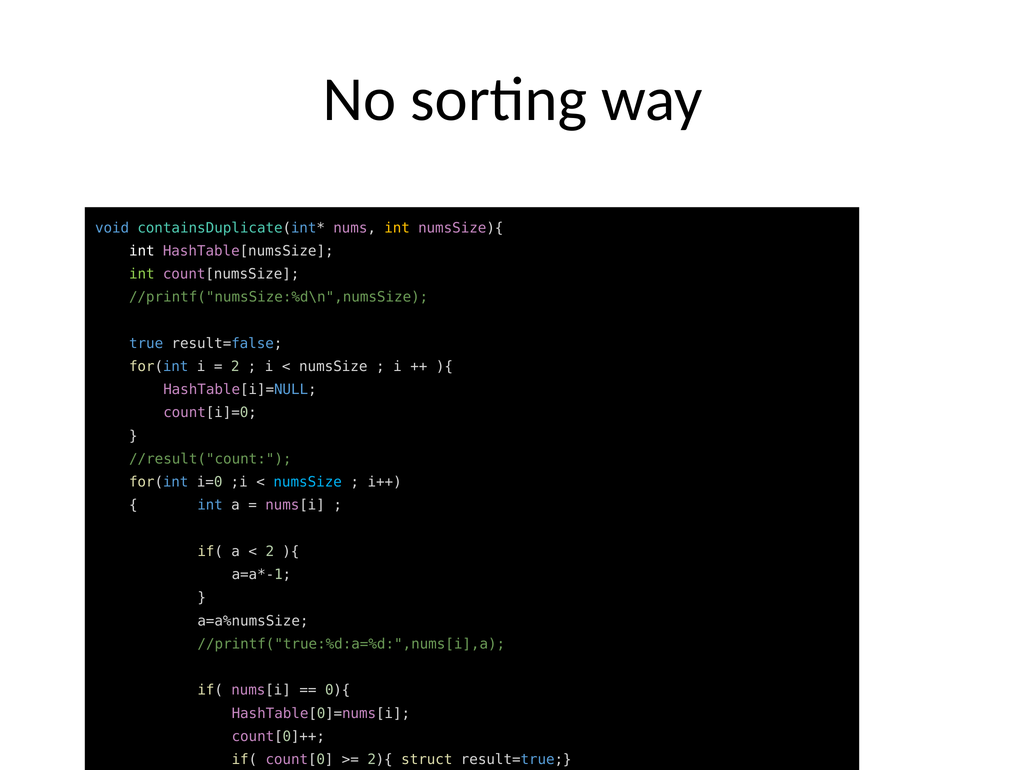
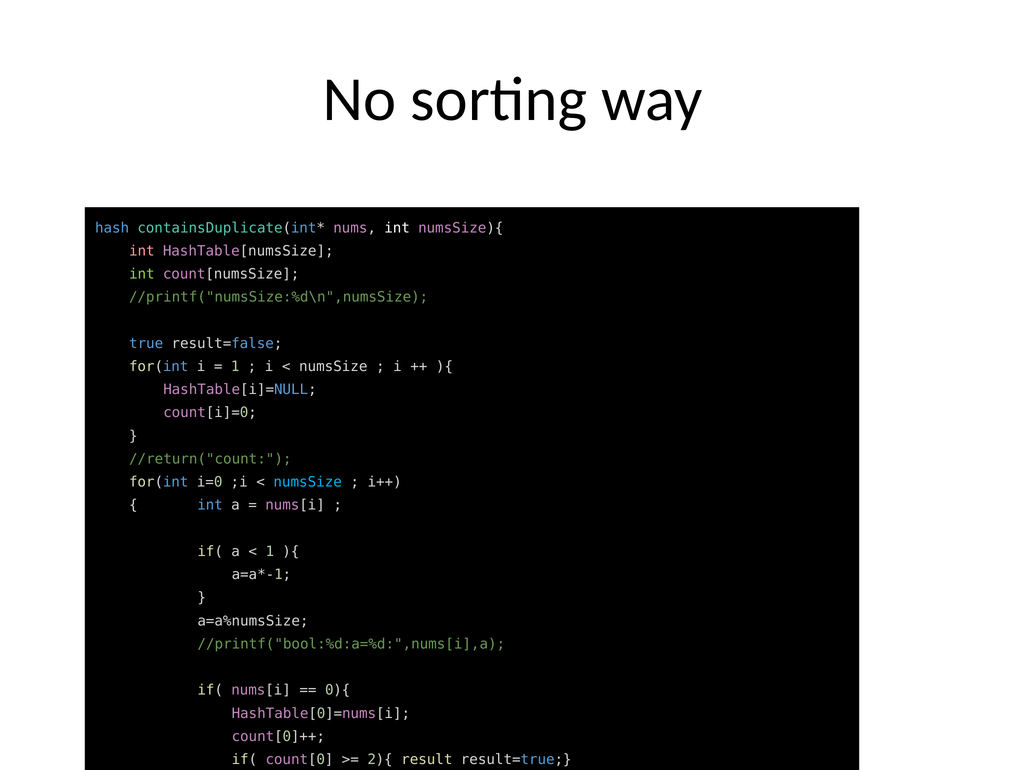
void: void -> hash
int at (397, 228) colour: yellow -> white
int at (142, 251) colour: white -> pink
2 at (235, 366): 2 -> 1
//result("count: //result("count -> //return("count
2 at (270, 551): 2 -> 1
//printf("true:%d:a=%d:",nums[i],a: //printf("true:%d:a=%d:",nums[i],a -> //printf("bool:%d:a=%d:",nums[i],a
2){ struct: struct -> result
